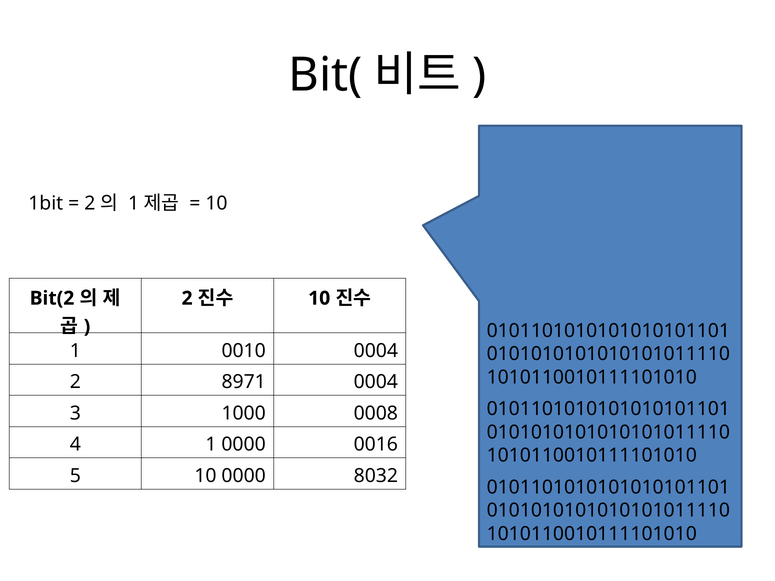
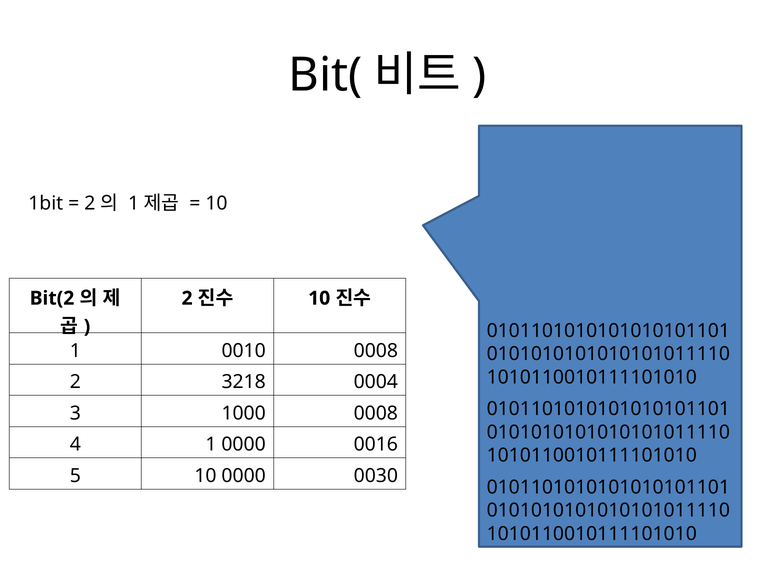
0010 0004: 0004 -> 0008
8971: 8971 -> 3218
8032: 8032 -> 0030
